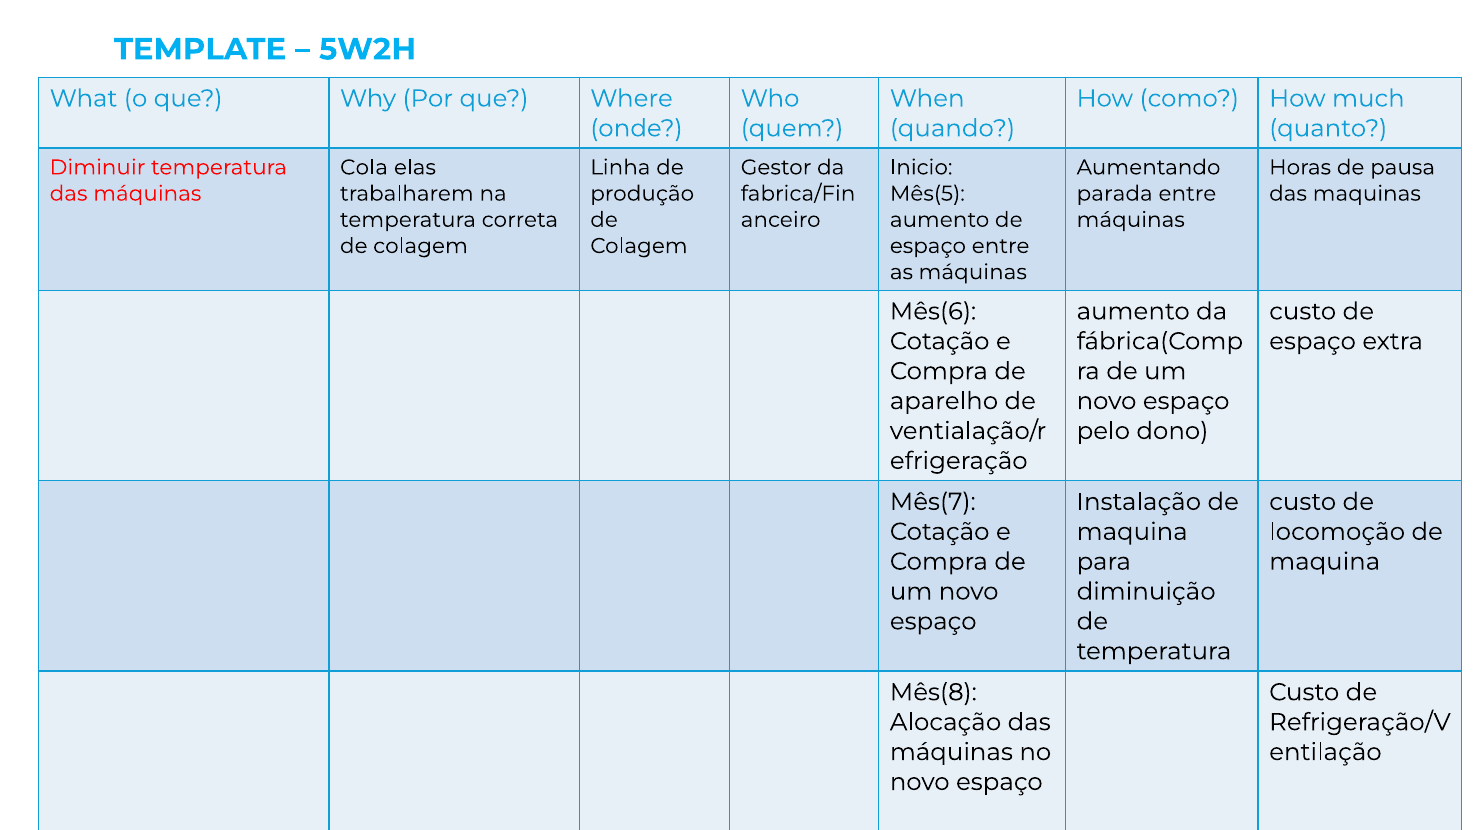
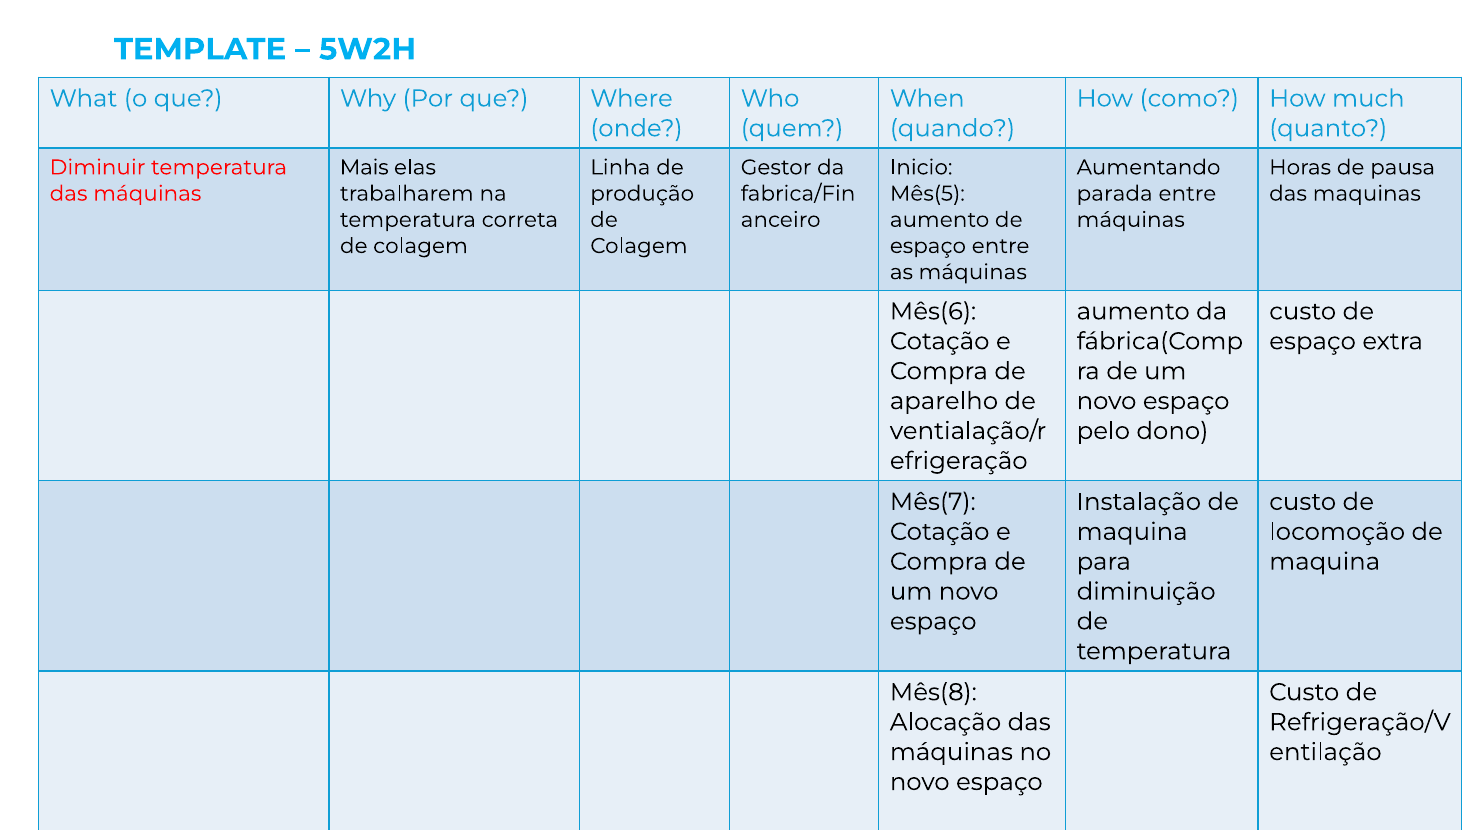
Cola: Cola -> Mais
